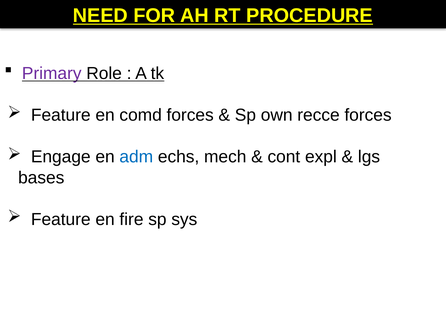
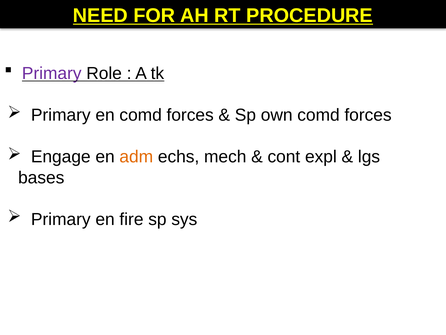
Feature at (61, 115): Feature -> Primary
own recce: recce -> comd
adm colour: blue -> orange
Feature at (61, 219): Feature -> Primary
